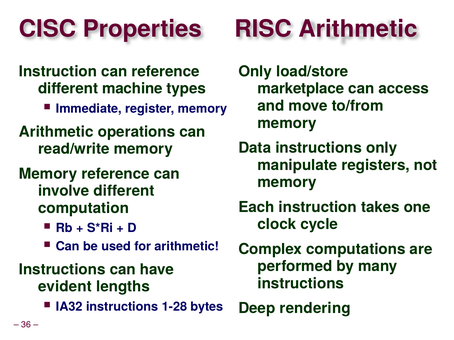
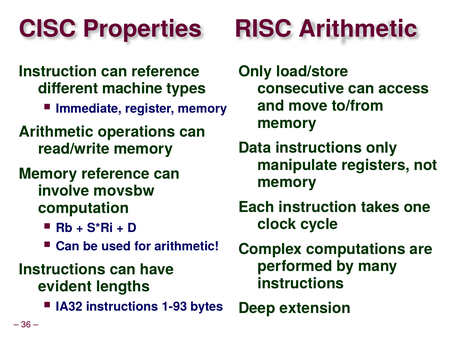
marketplace: marketplace -> consecutive
involve different: different -> movsbw
1-28: 1-28 -> 1-93
rendering: rendering -> extension
